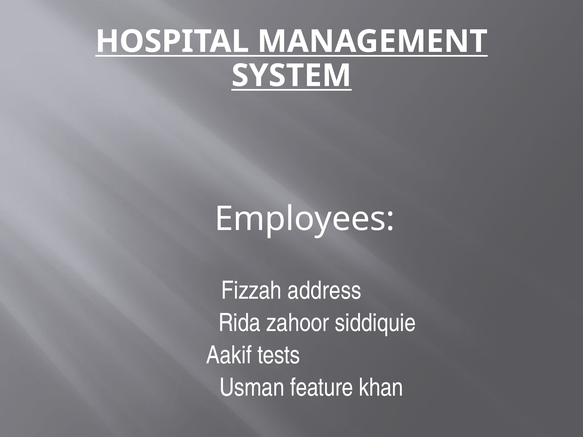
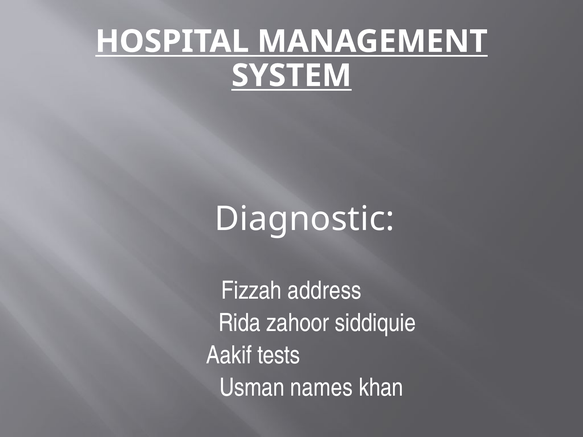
Employees: Employees -> Diagnostic
feature: feature -> names
